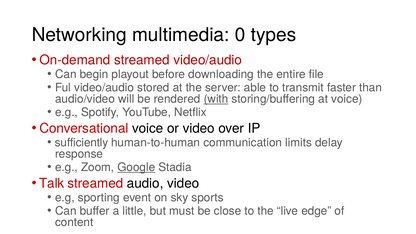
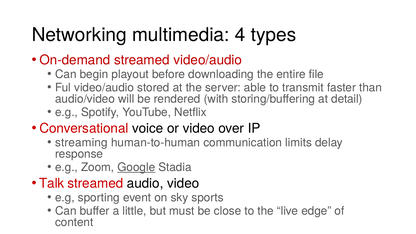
0: 0 -> 4
with underline: present -> none
at voice: voice -> detail
sufficiently: sufficiently -> streaming
